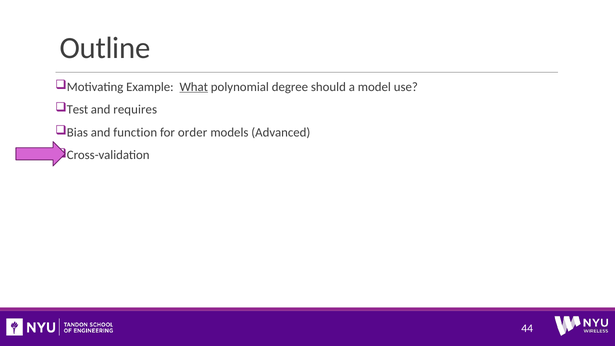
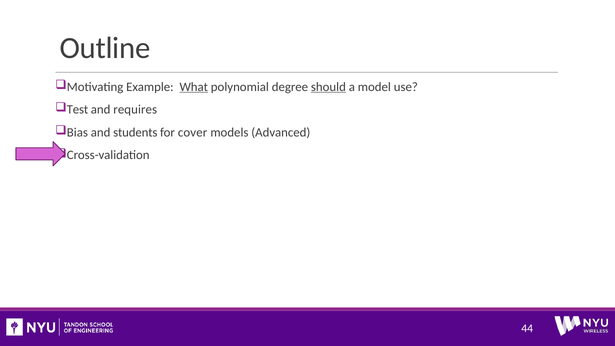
should underline: none -> present
function: function -> students
order: order -> cover
